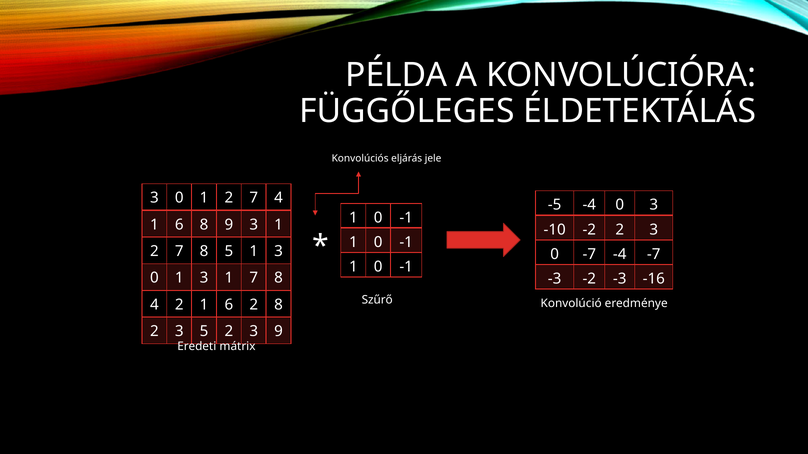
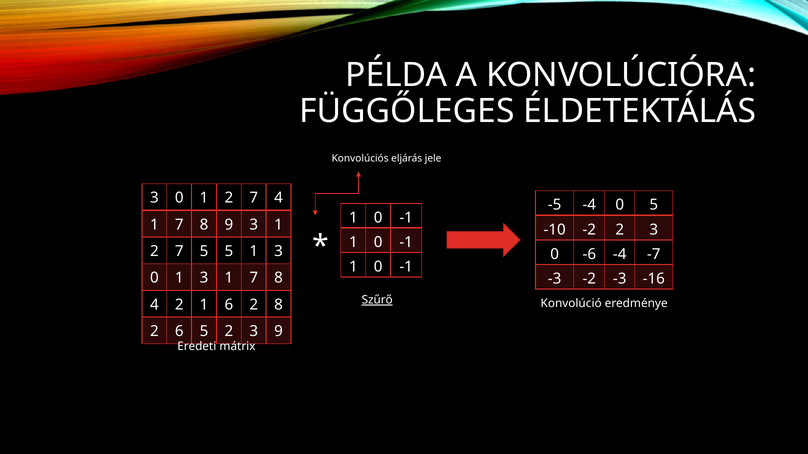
0 3: 3 -> 5
6 at (179, 225): 6 -> 7
2 7 8: 8 -> 5
0 -7: -7 -> -6
Szűrő underline: none -> present
3 at (179, 332): 3 -> 6
